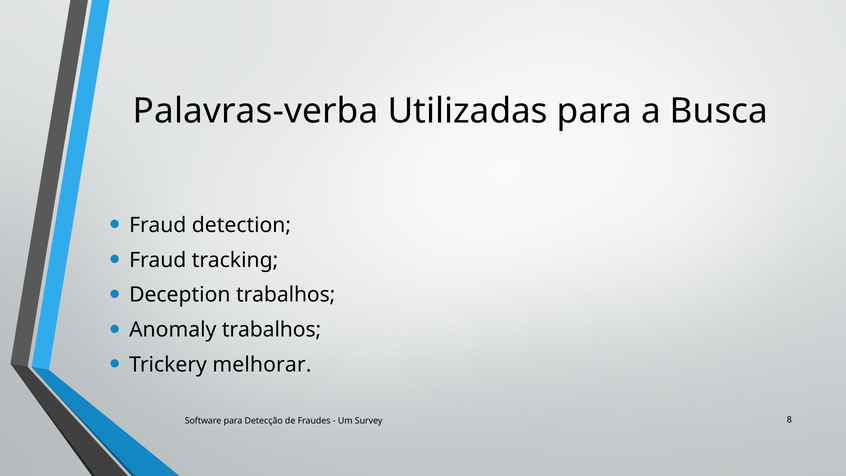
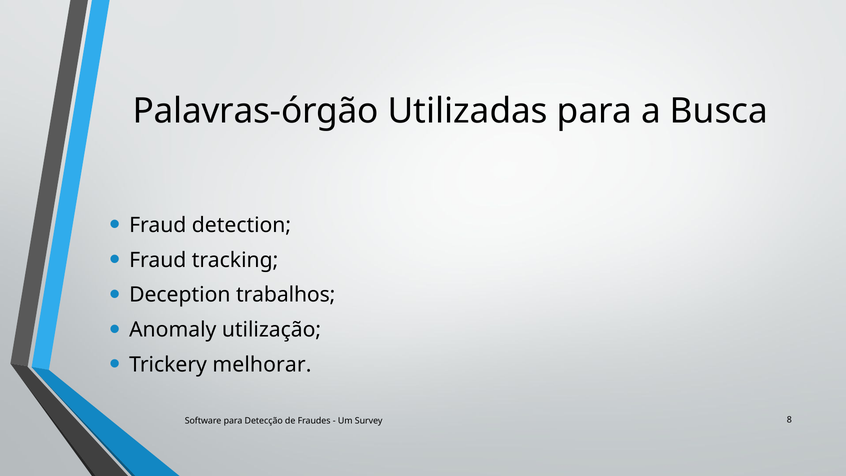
Palavras-verba: Palavras-verba -> Palavras-órgão
Anomaly trabalhos: trabalhos -> utilização
